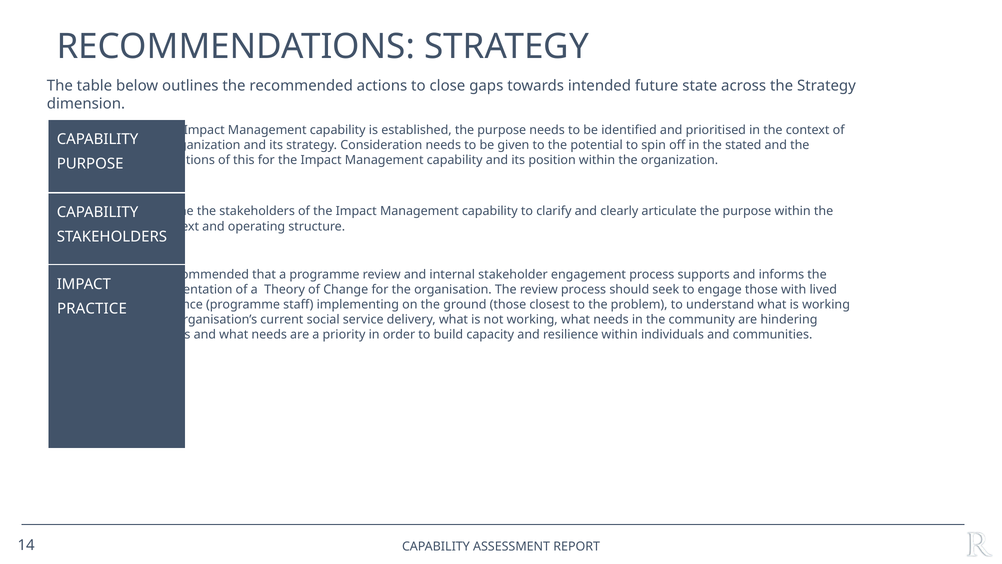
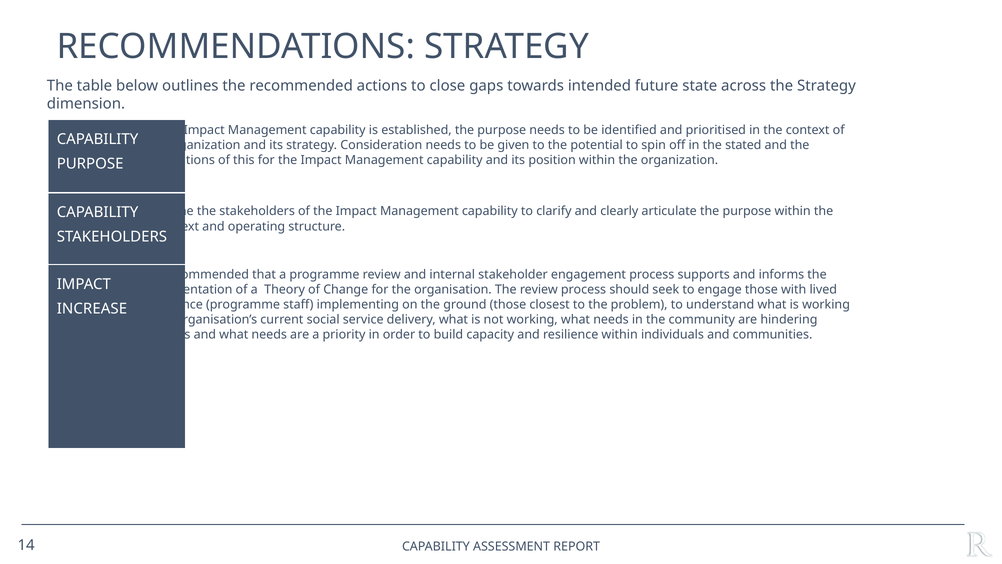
PRACTICE: PRACTICE -> INCREASE
